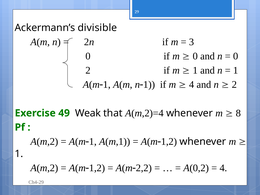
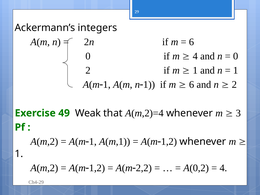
divisible: divisible -> integers
3 at (191, 42): 3 -> 6
0 at (195, 56): 0 -> 4
4 at (192, 85): 4 -> 6
8: 8 -> 3
